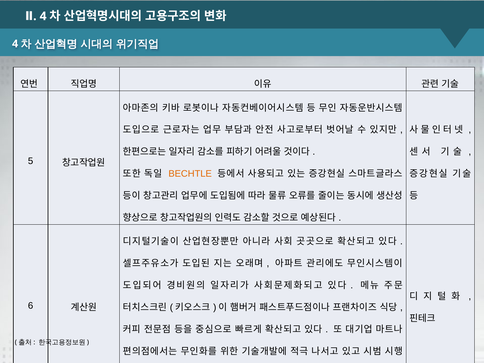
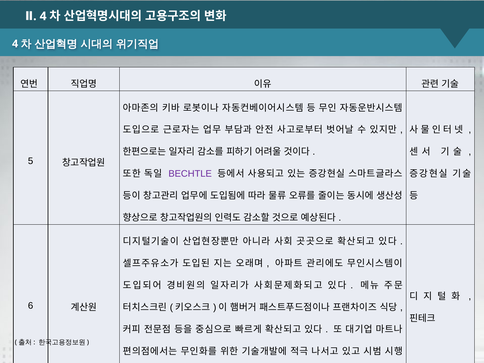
BECHTLE colour: orange -> purple
